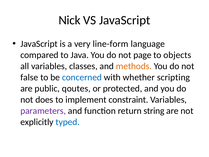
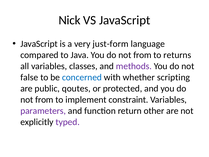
line-form: line-form -> just-form
page at (142, 55): page -> from
objects: objects -> returns
methods colour: orange -> purple
does at (44, 100): does -> from
string: string -> other
typed colour: blue -> purple
